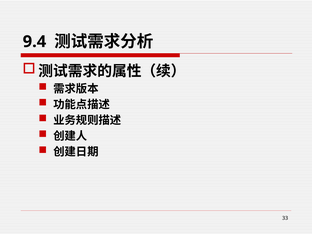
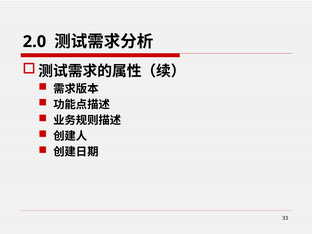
9.4: 9.4 -> 2.0
